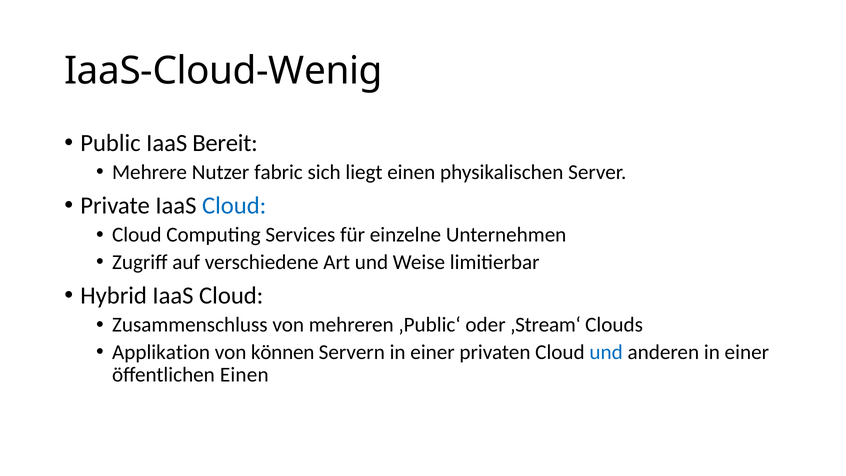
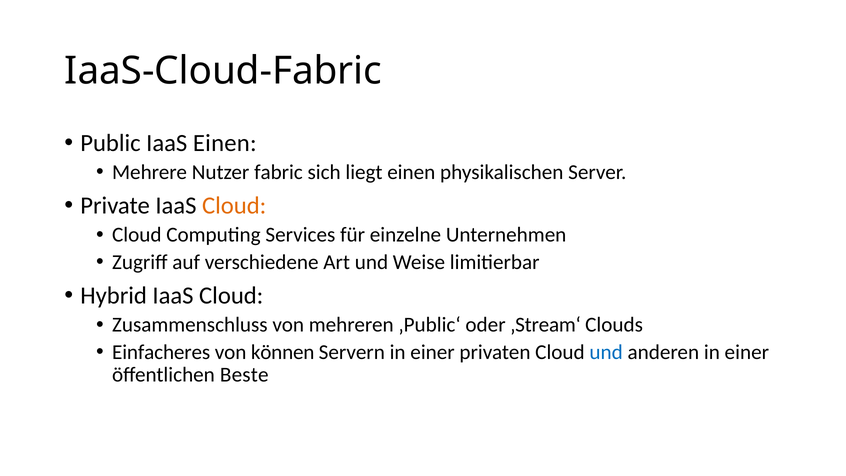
IaaS-Cloud-Wenig: IaaS-Cloud-Wenig -> IaaS-Cloud-Fabric
IaaS Bereit: Bereit -> Einen
Cloud at (234, 206) colour: blue -> orange
Applikation: Applikation -> Einfacheres
öffentlichen Einen: Einen -> Beste
